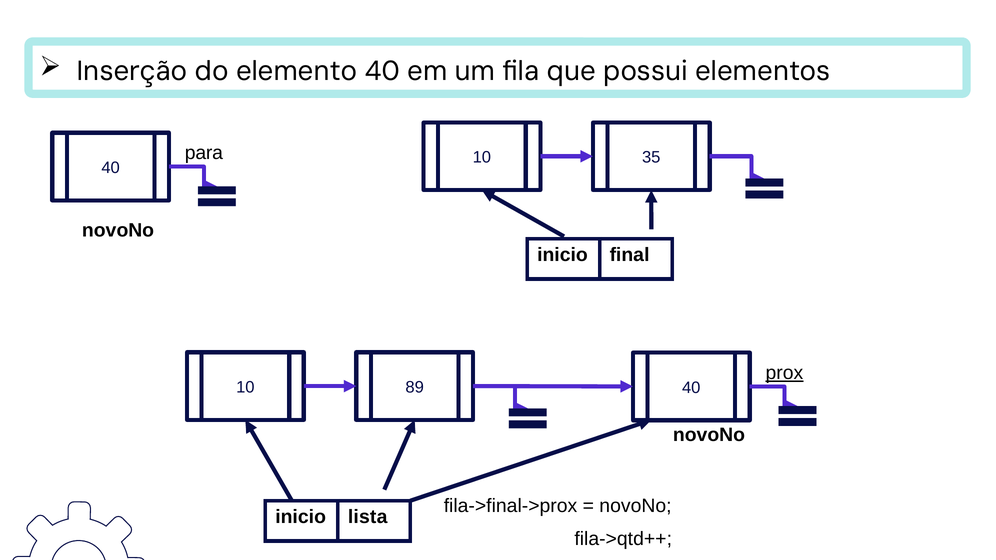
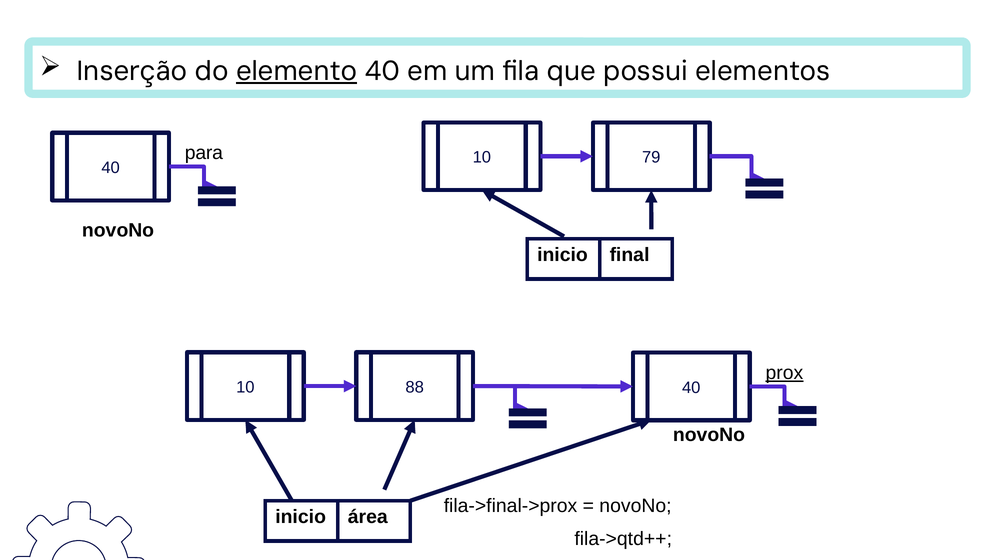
elemento underline: none -> present
35: 35 -> 79
89: 89 -> 88
lista: lista -> área
